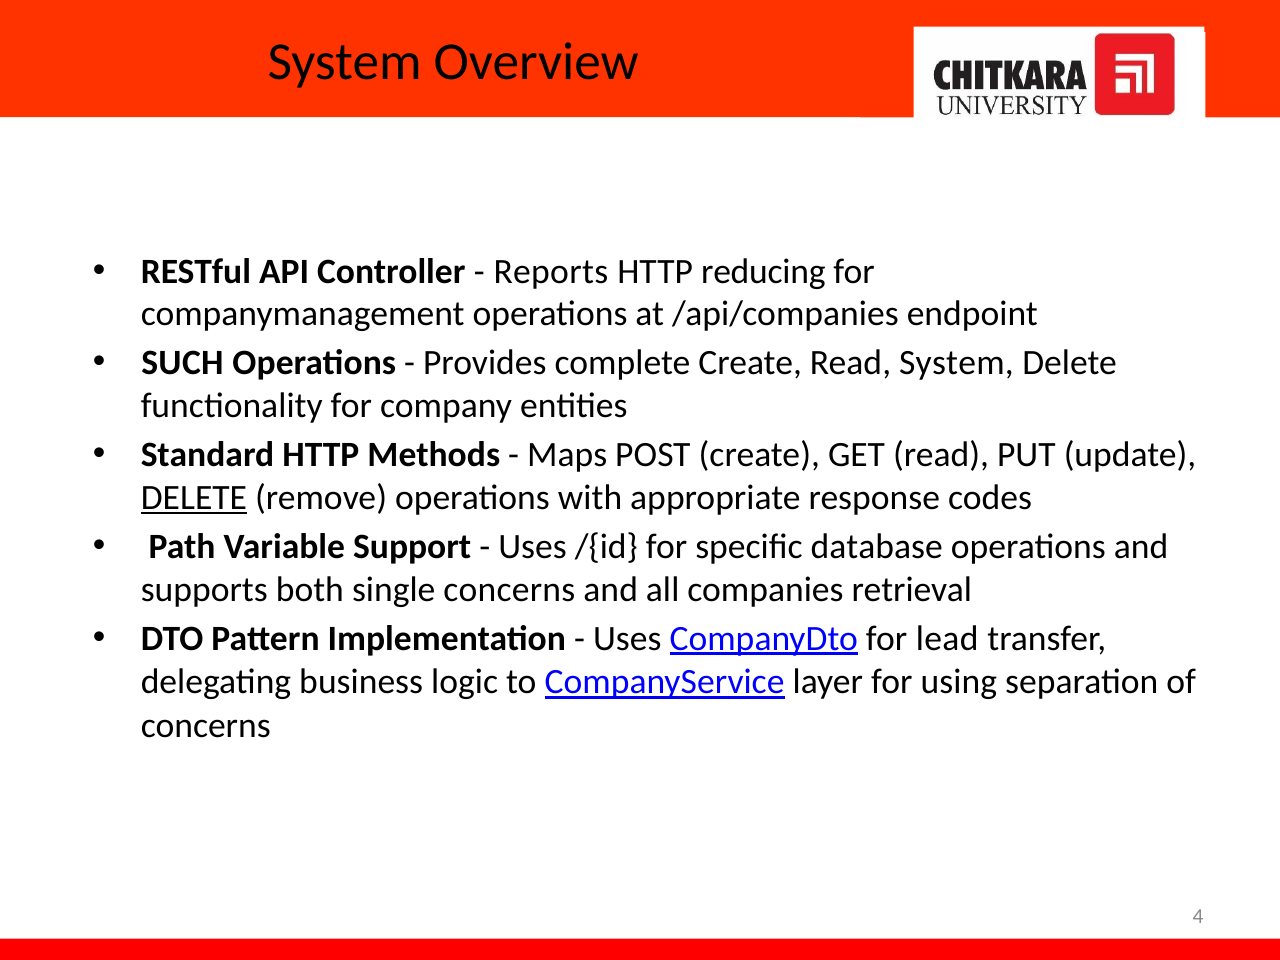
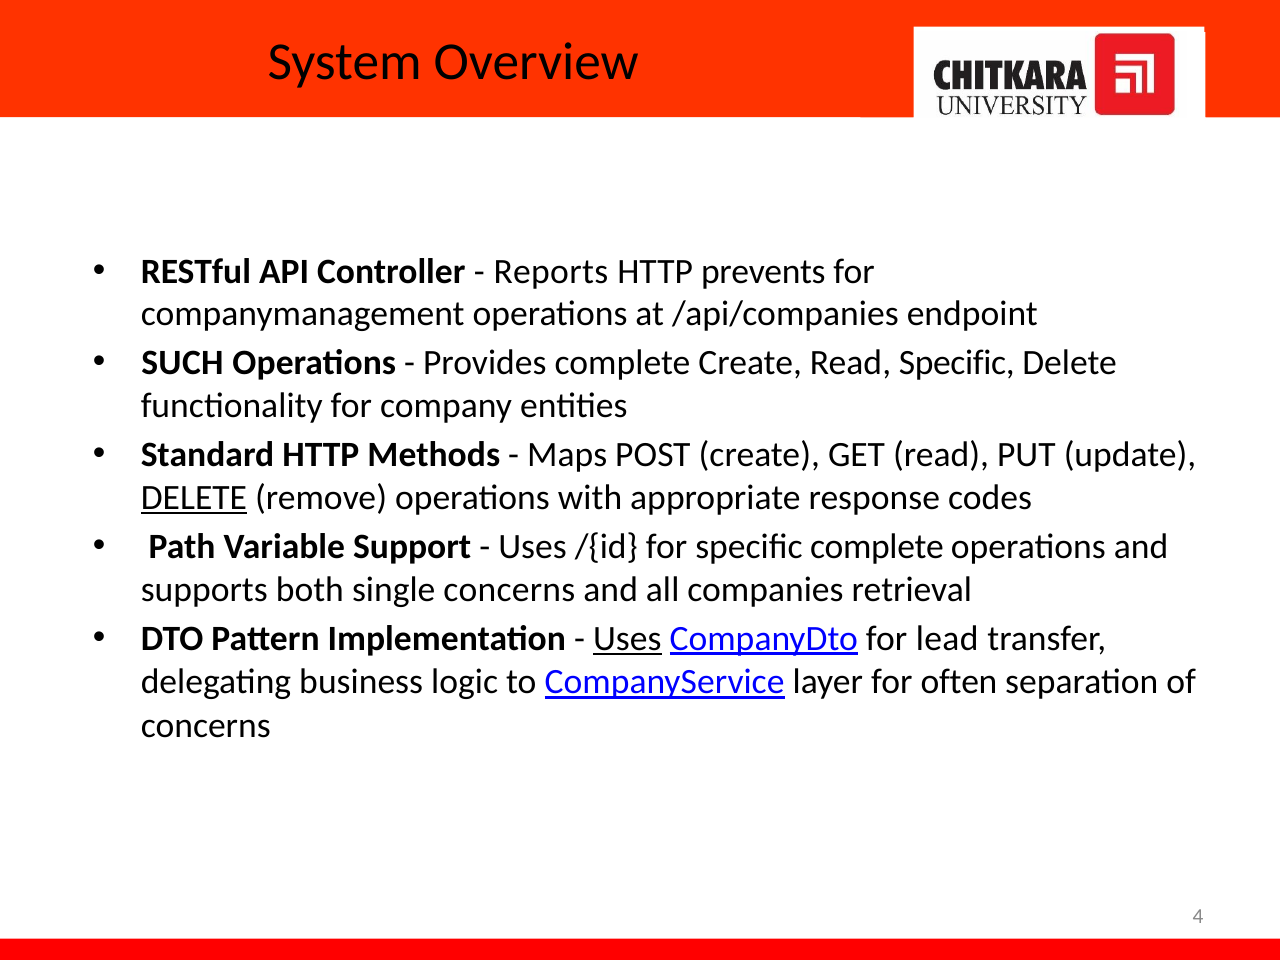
reducing: reducing -> prevents
Read System: System -> Specific
specific database: database -> complete
Uses at (627, 638) underline: none -> present
using: using -> often
